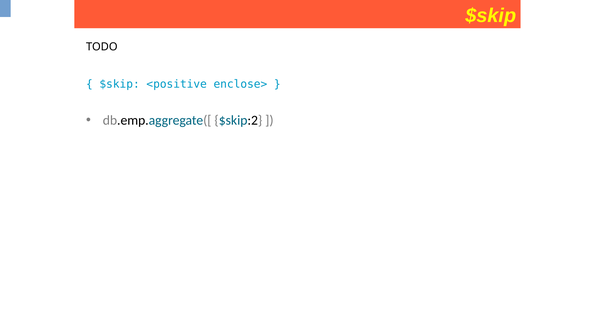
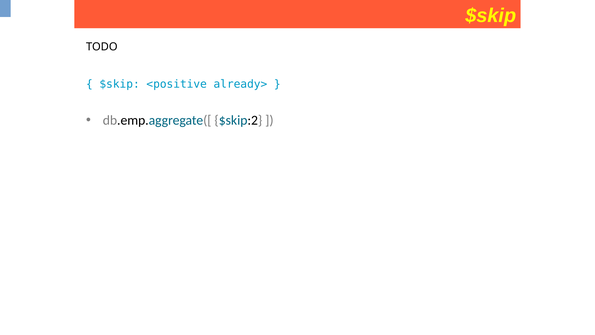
enclose>: enclose> -> already>
